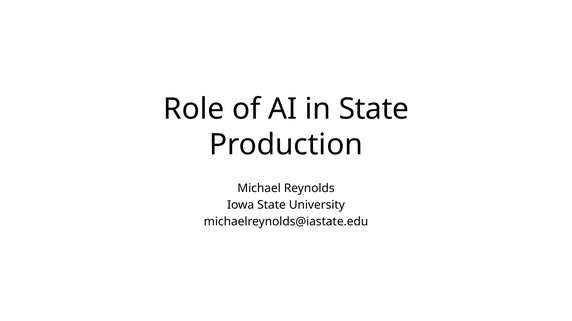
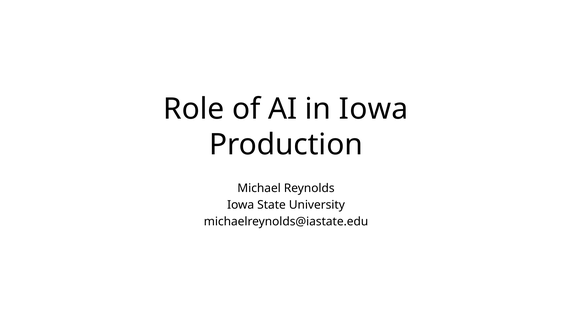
in State: State -> Iowa
